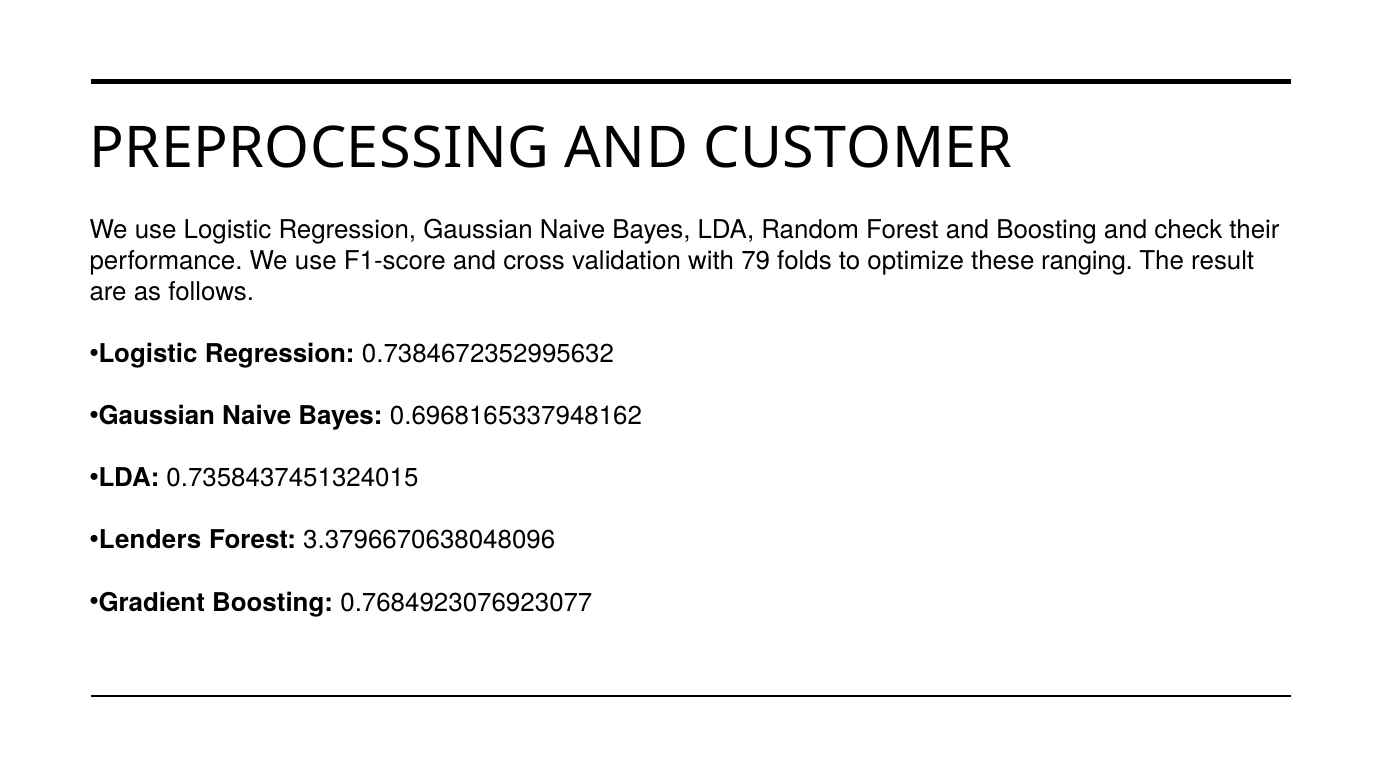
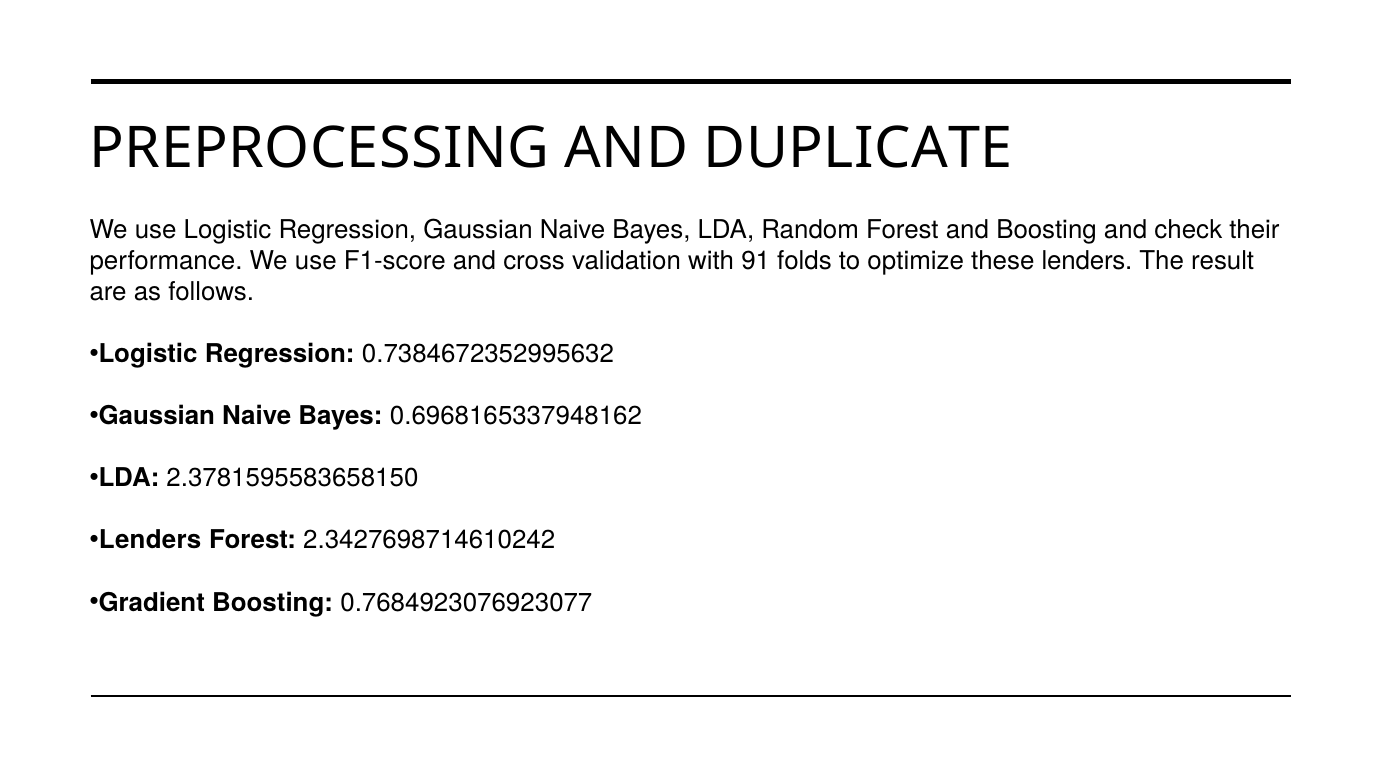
CUSTOMER: CUSTOMER -> DUPLICATE
79: 79 -> 91
these ranging: ranging -> lenders
0.7358437451324015: 0.7358437451324015 -> 2.3781595583658150
3.3796670638048096: 3.3796670638048096 -> 2.3427698714610242
